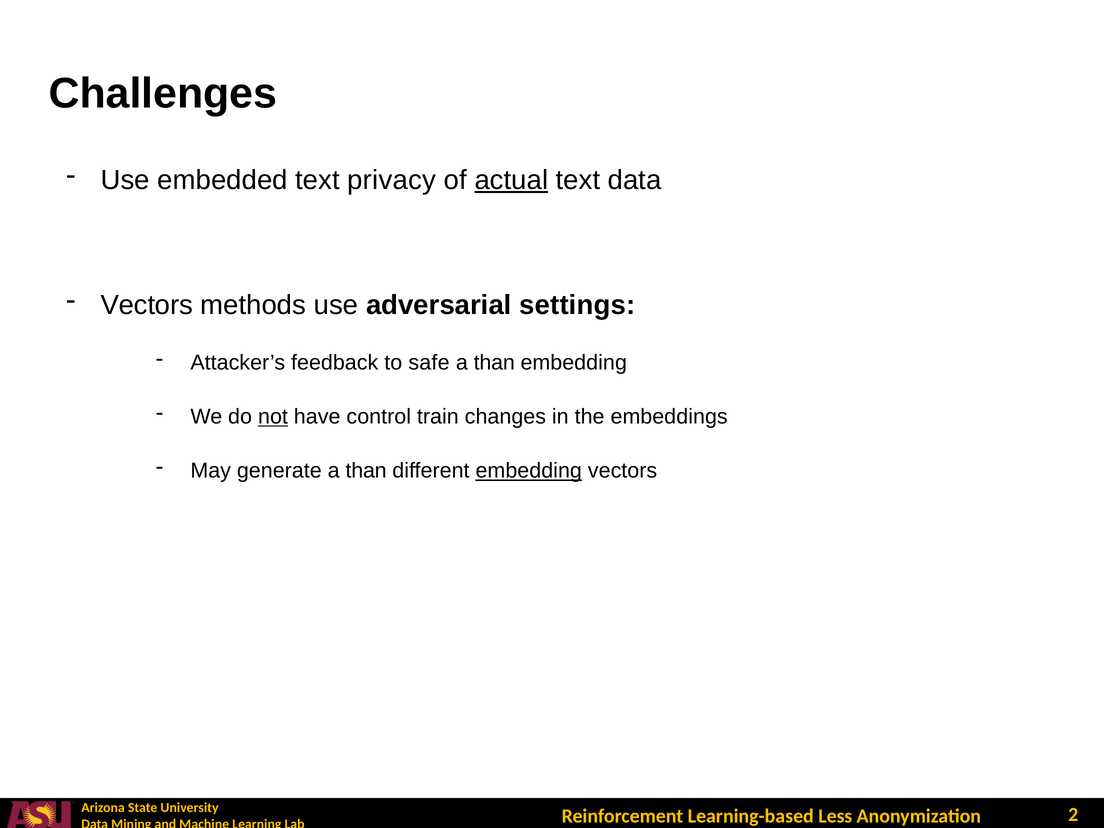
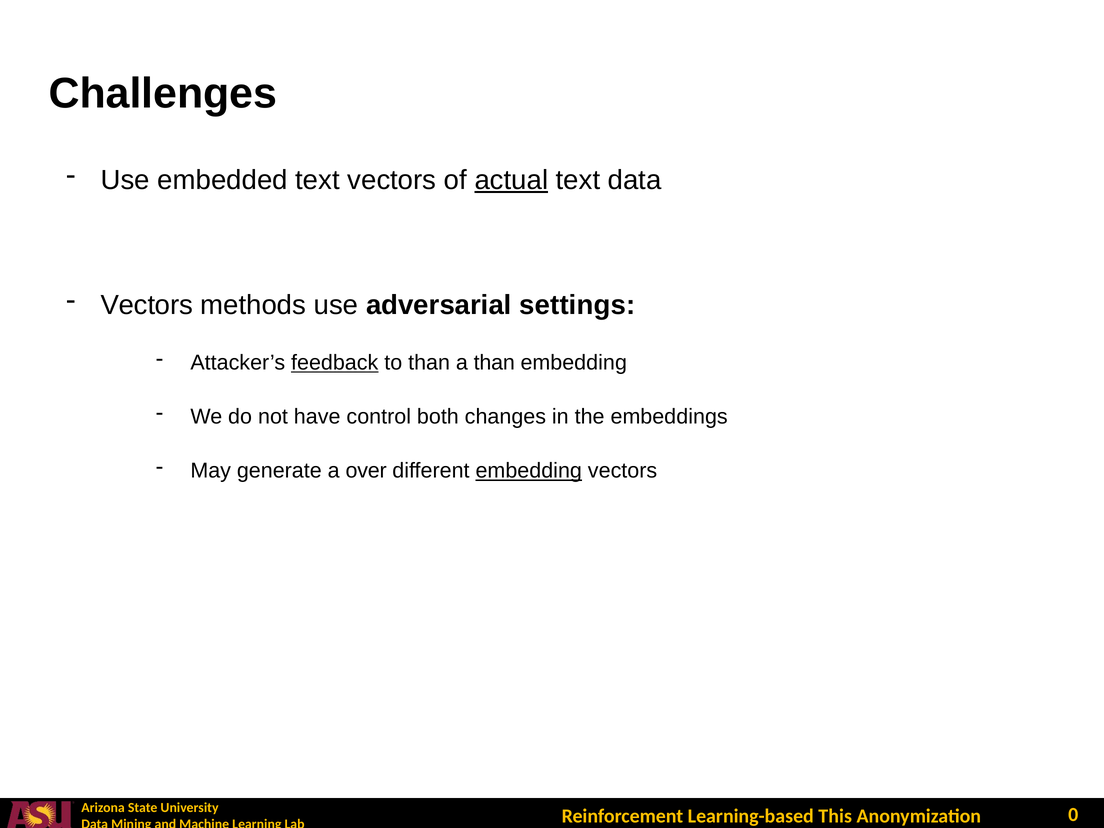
text privacy: privacy -> vectors
feedback underline: none -> present
to safe: safe -> than
not underline: present -> none
train: train -> both
generate a than: than -> over
Less: Less -> This
2: 2 -> 0
